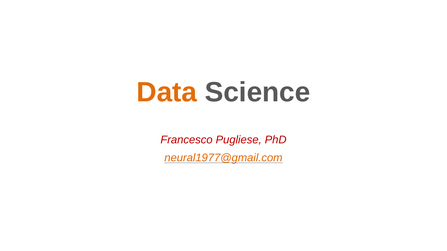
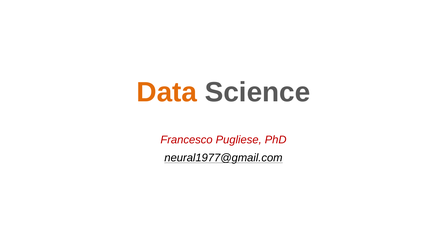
neural1977@gmail.com colour: orange -> black
